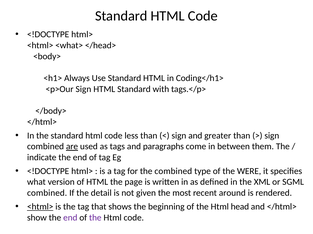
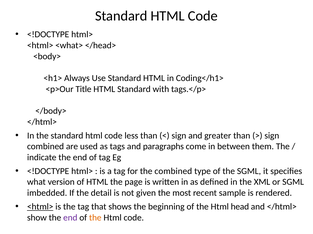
<p>Our Sign: Sign -> Title
are underline: present -> none
the WERE: WERE -> SGML
combined at (47, 194): combined -> imbedded
around: around -> sample
the at (95, 218) colour: purple -> orange
